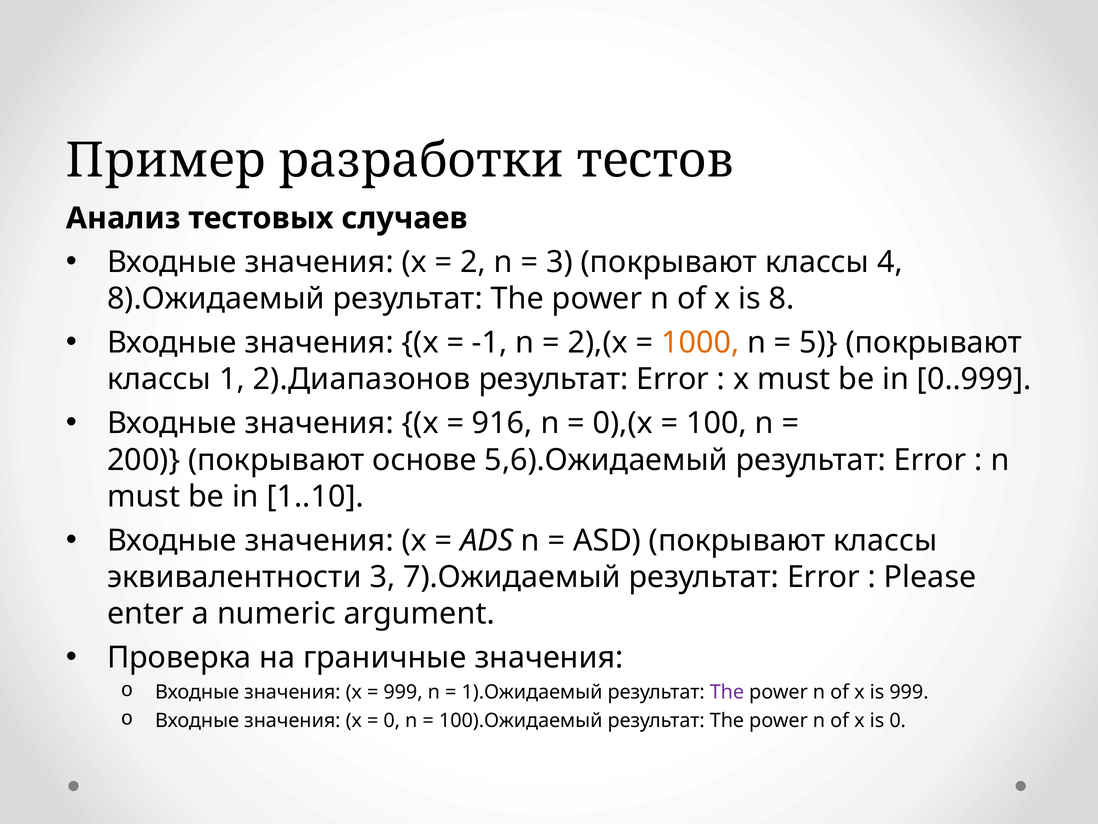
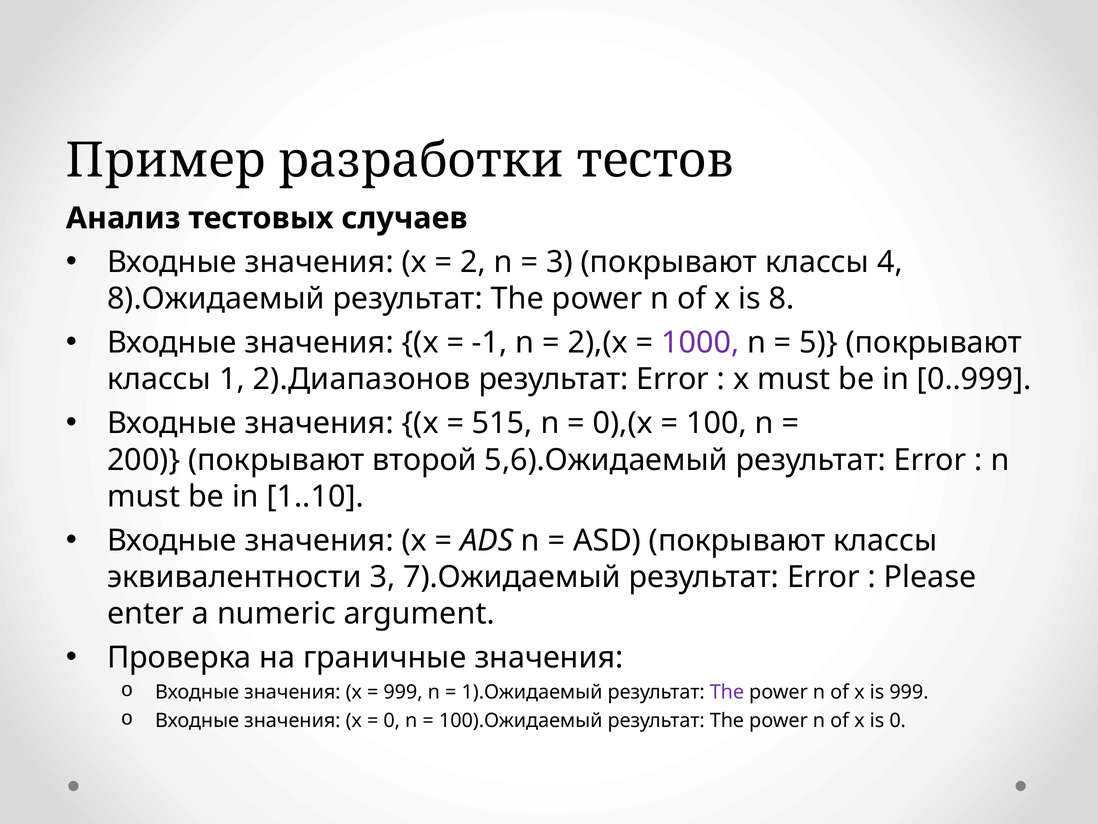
1000 colour: orange -> purple
916: 916 -> 515
основе: основе -> второй
